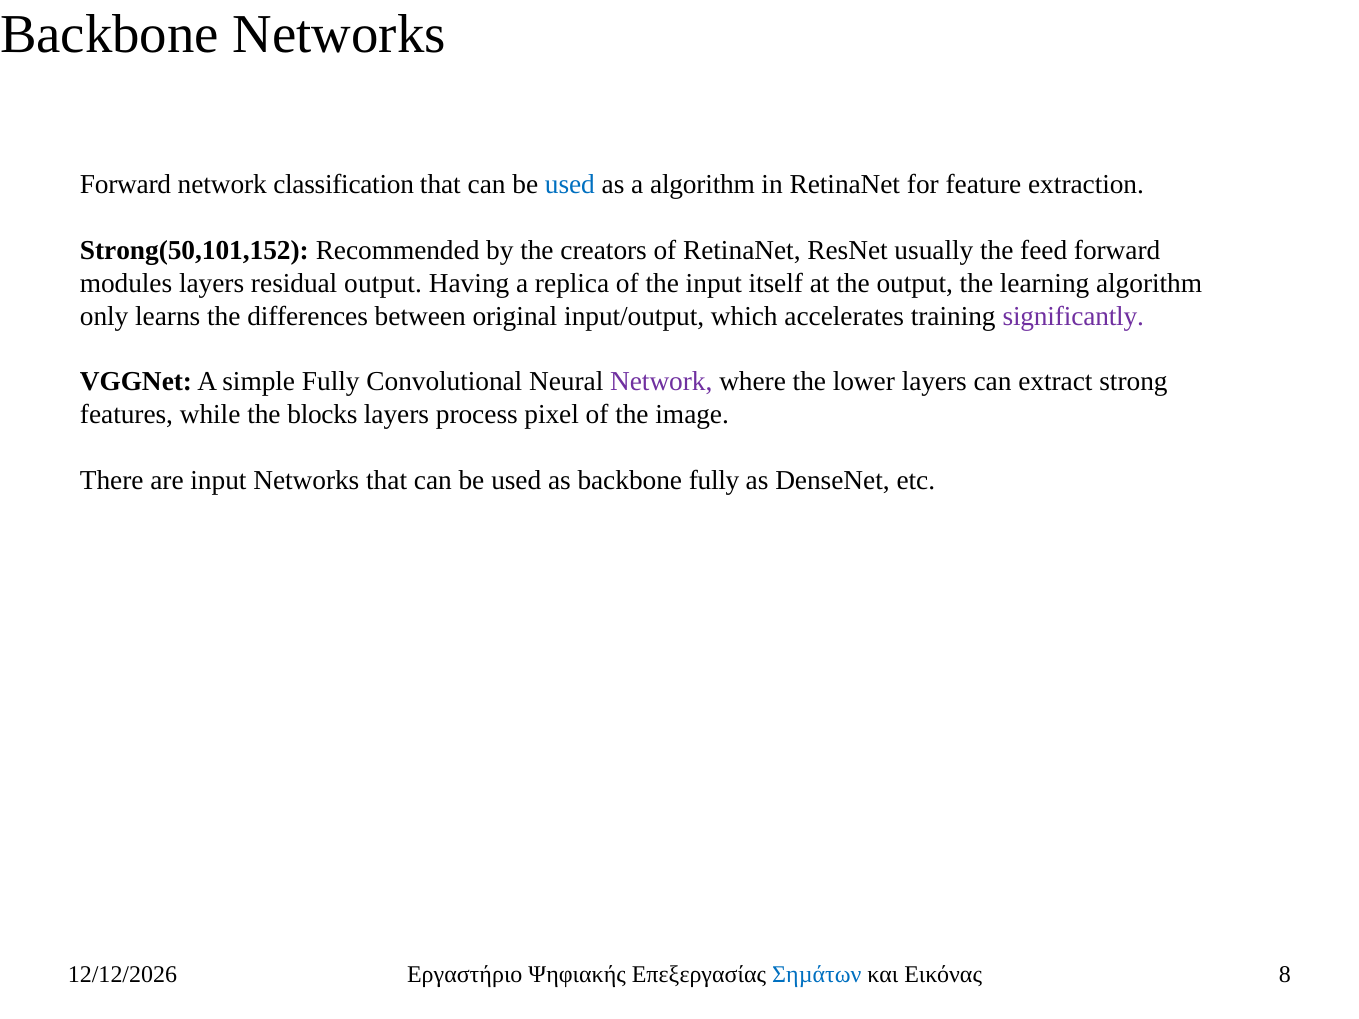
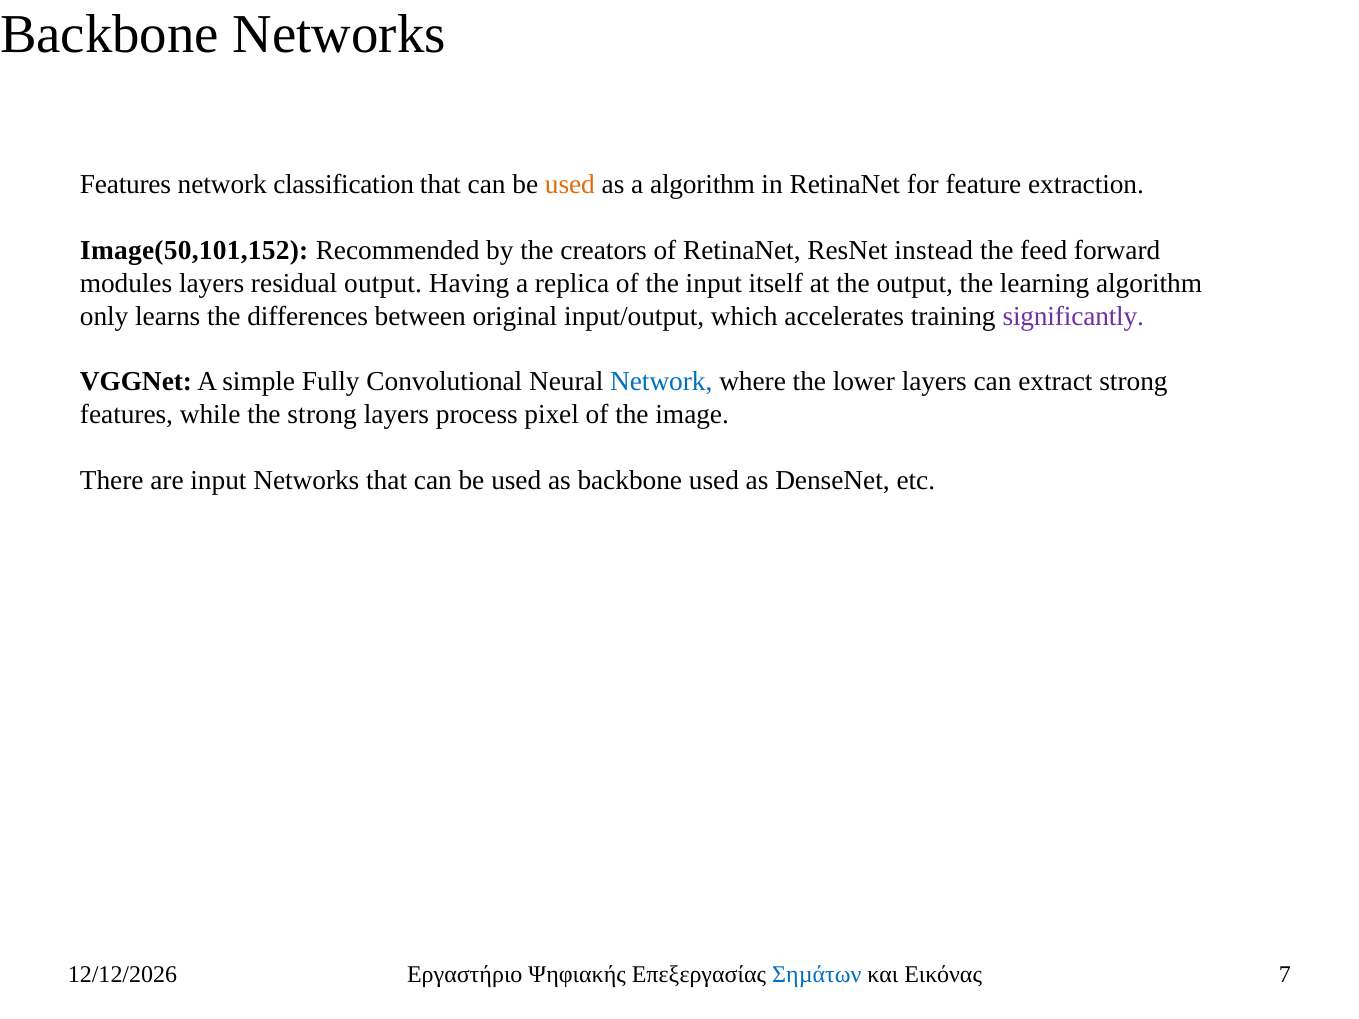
Forward at (126, 185): Forward -> Features
used at (570, 185) colour: blue -> orange
Strong(50,101,152: Strong(50,101,152 -> Image(50,101,152
usually: usually -> instead
Network at (661, 382) colour: purple -> blue
the blocks: blocks -> strong
backbone fully: fully -> used
8: 8 -> 7
